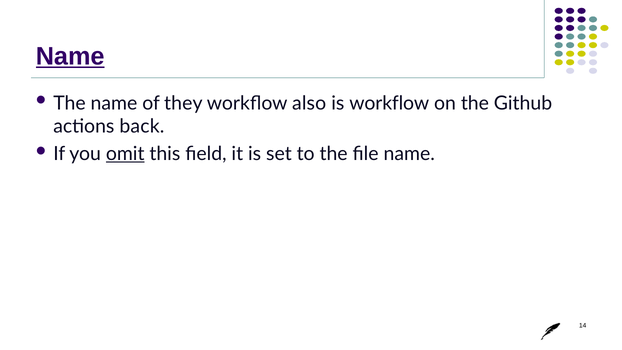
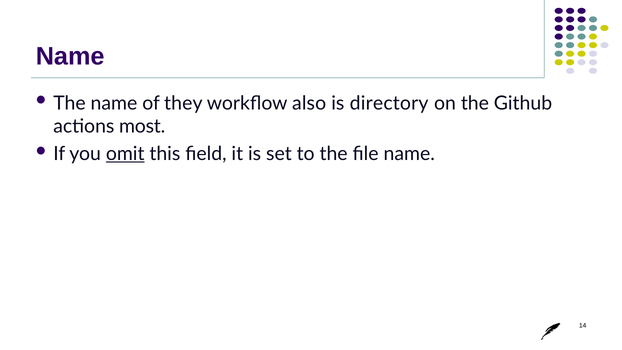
Name at (70, 57) underline: present -> none
is workflow: workflow -> directory
back: back -> most
